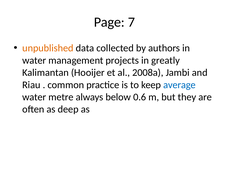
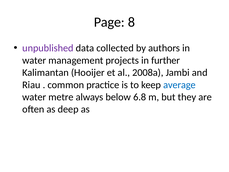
7: 7 -> 8
unpublished colour: orange -> purple
greatly: greatly -> further
0.6: 0.6 -> 6.8
